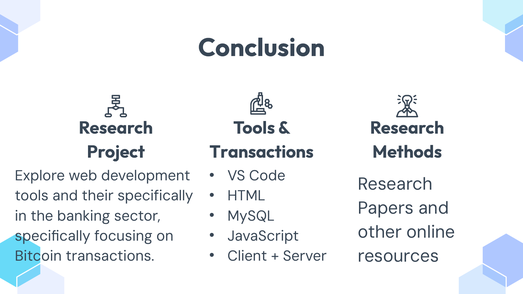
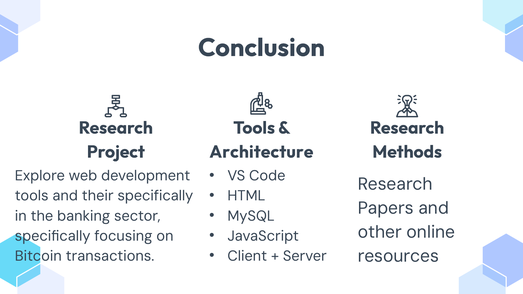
Transactions at (262, 152): Transactions -> Architecture
